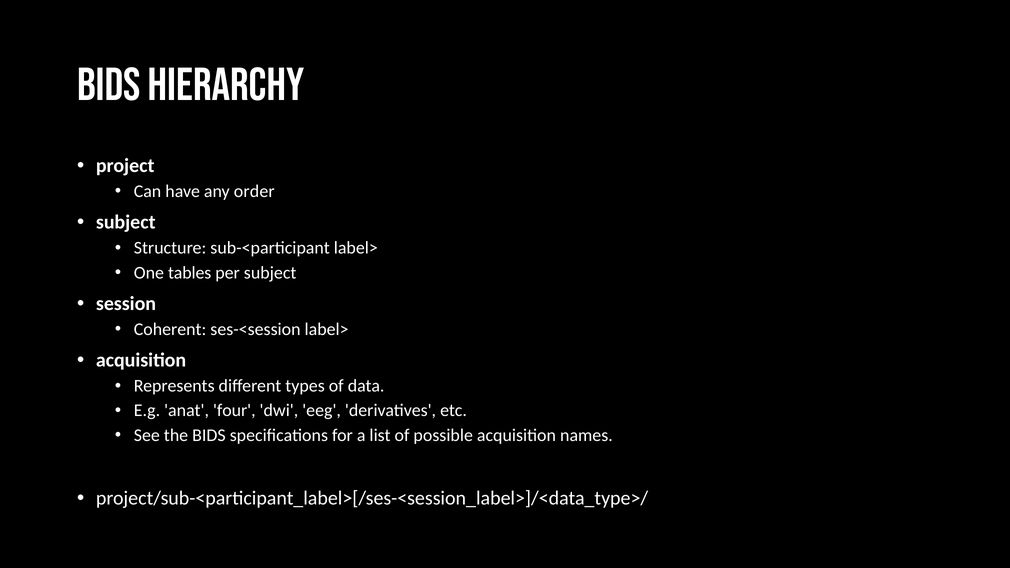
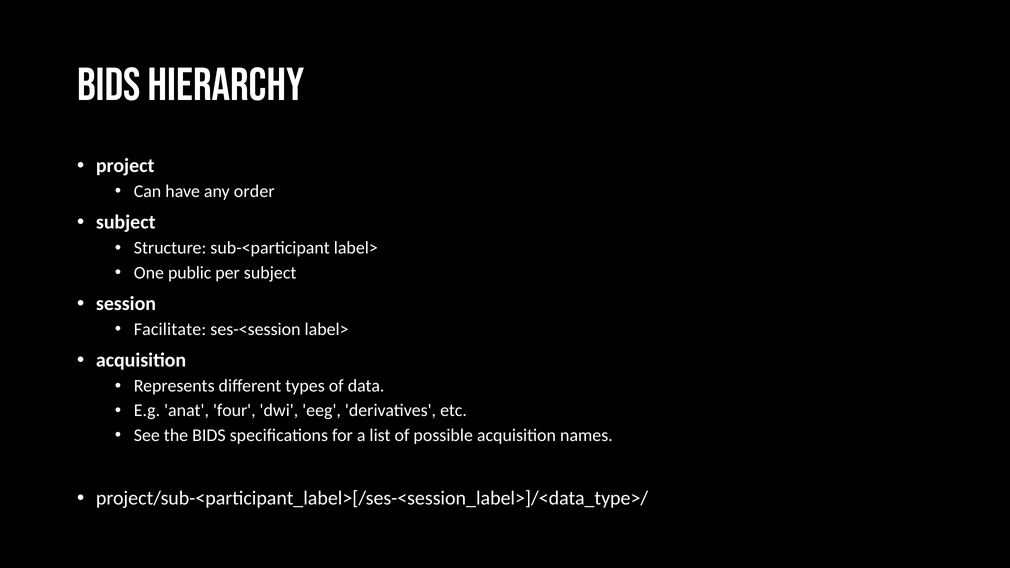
tables: tables -> public
Coherent: Coherent -> Facilitate
